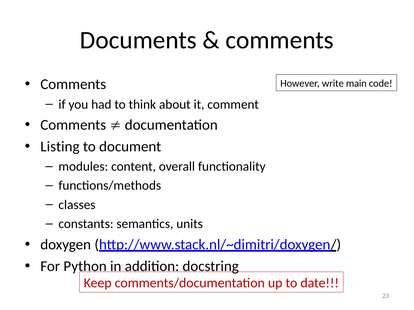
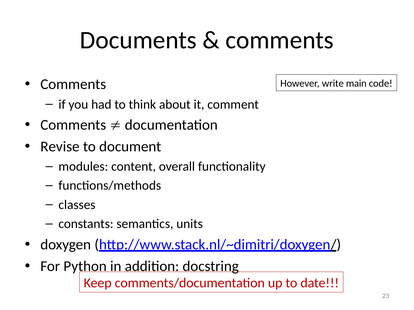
Listing: Listing -> Revise
